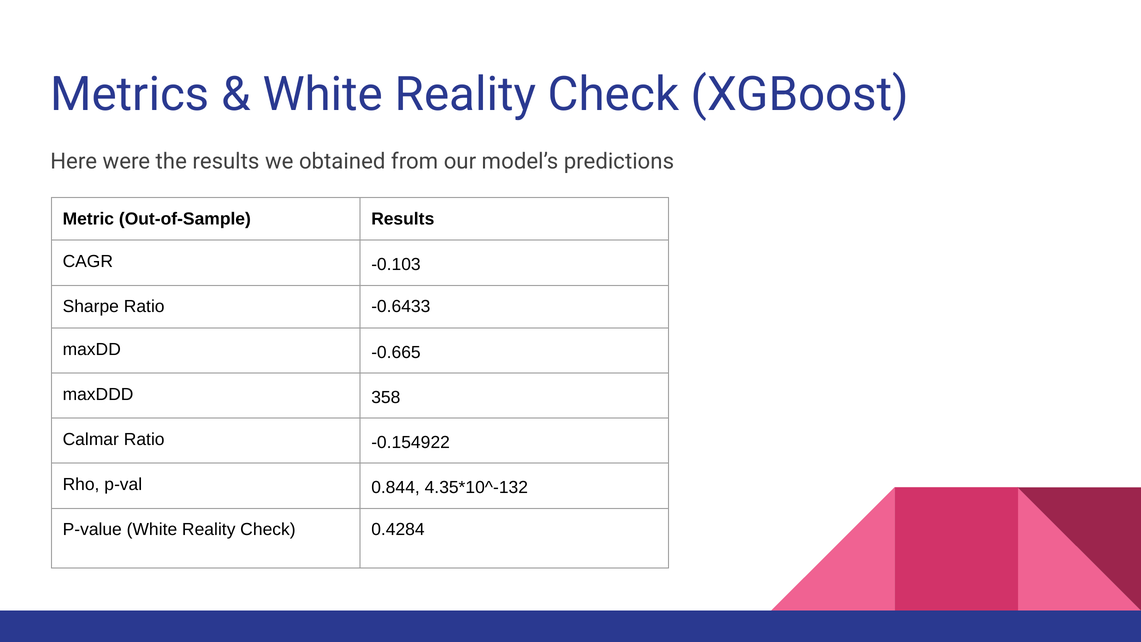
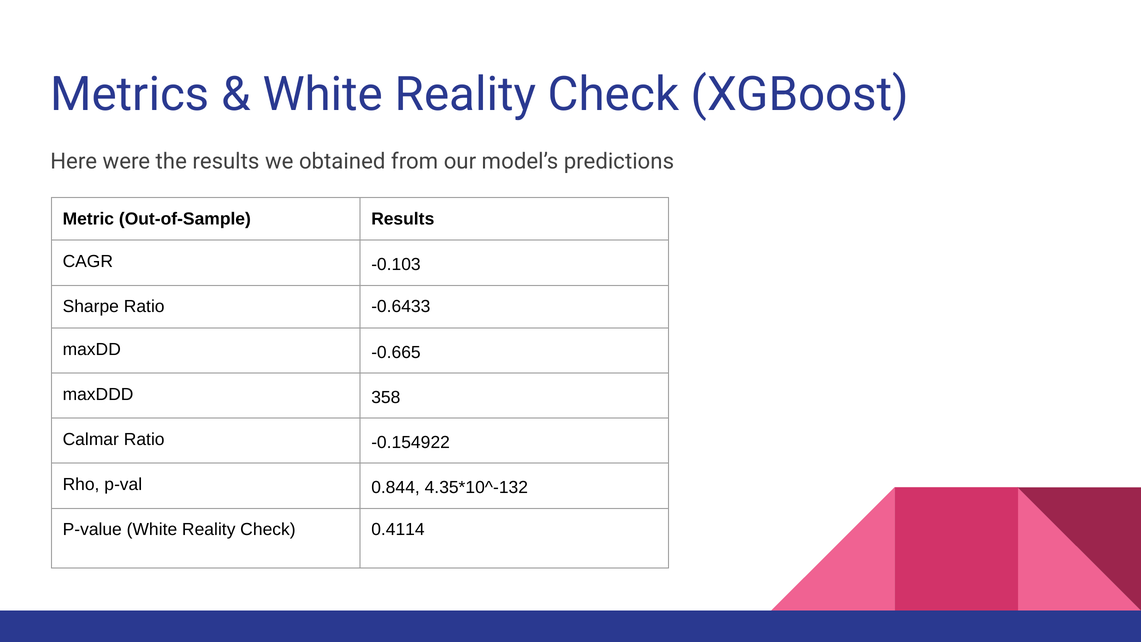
0.4284: 0.4284 -> 0.4114
